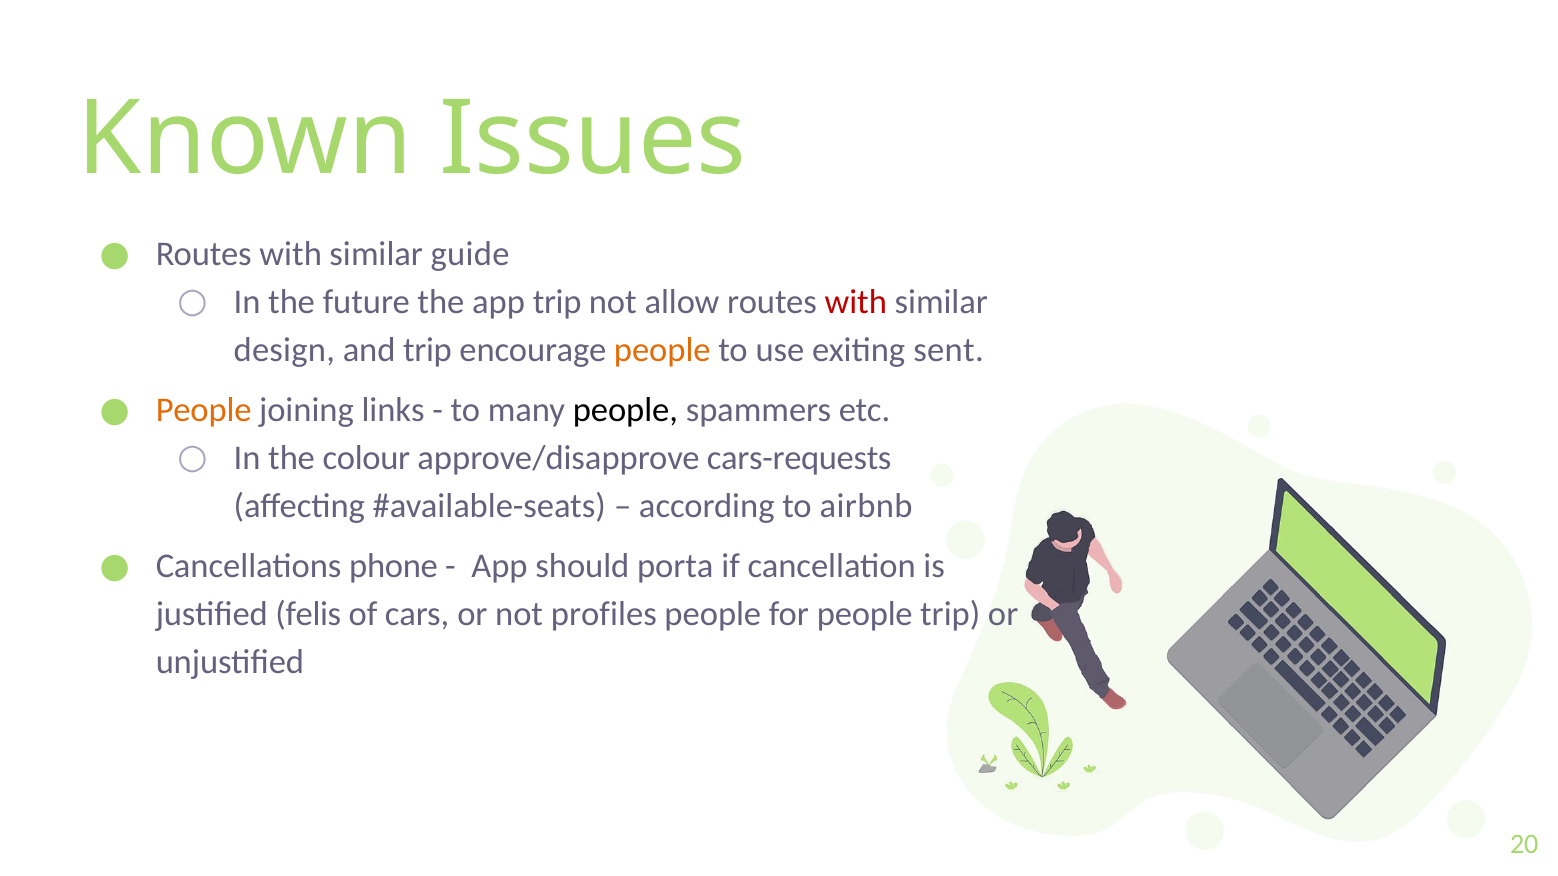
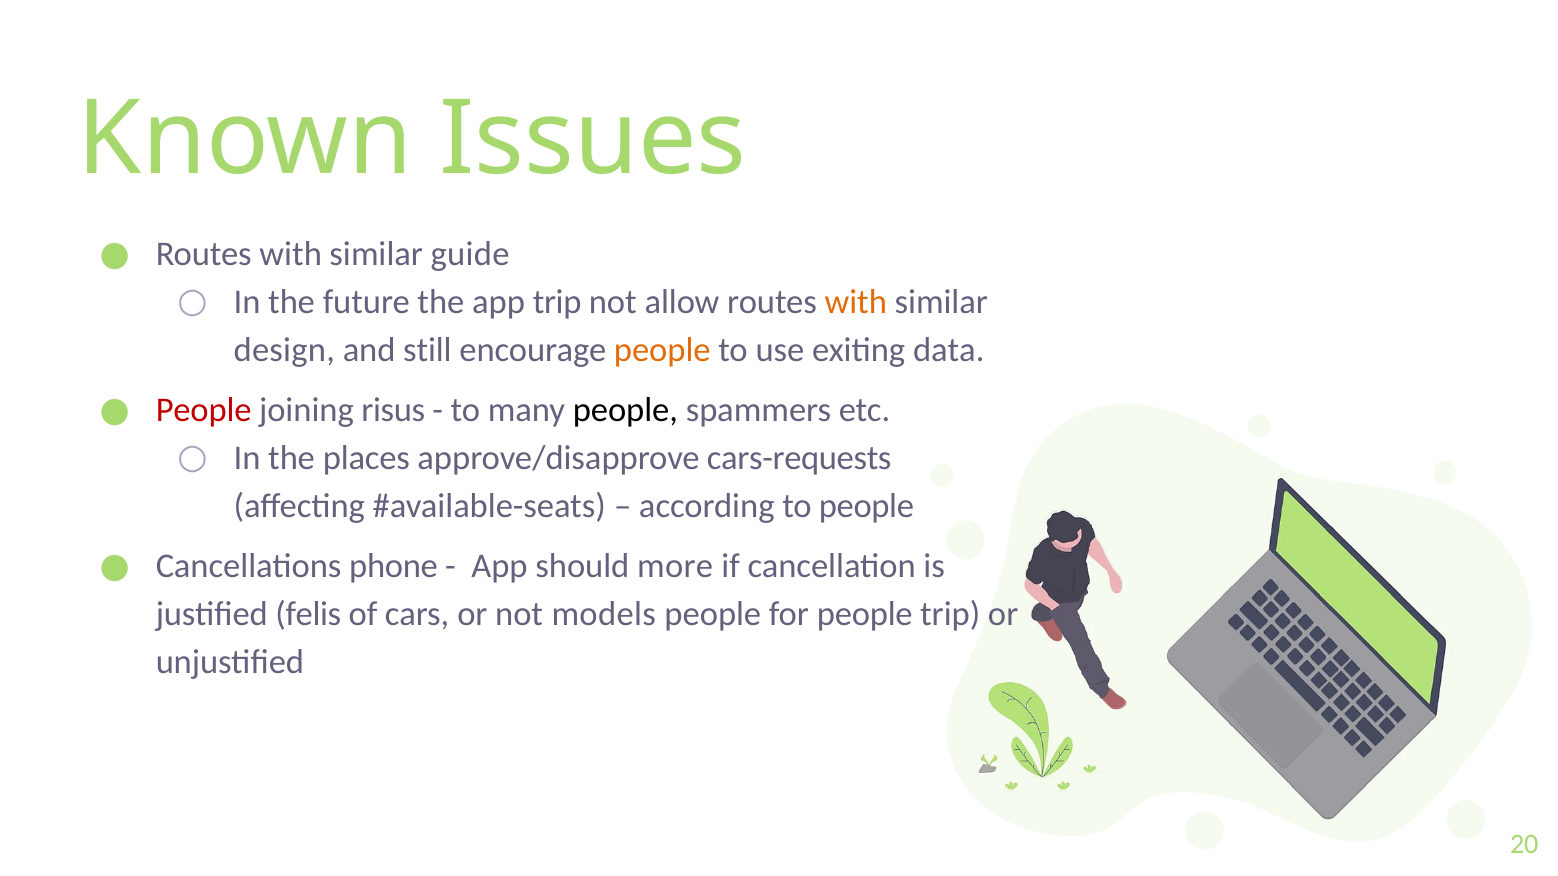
with at (856, 302) colour: red -> orange
and trip: trip -> still
sent: sent -> data
People at (204, 411) colour: orange -> red
links: links -> risus
colour: colour -> places
to airbnb: airbnb -> people
porta: porta -> more
profiles: profiles -> models
